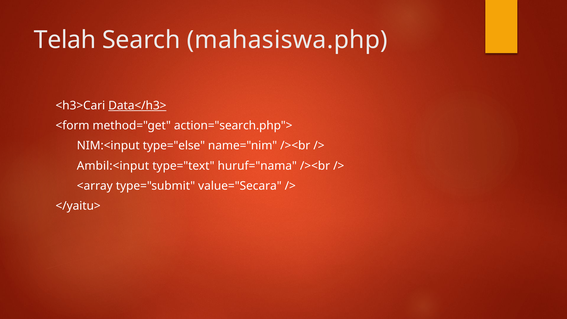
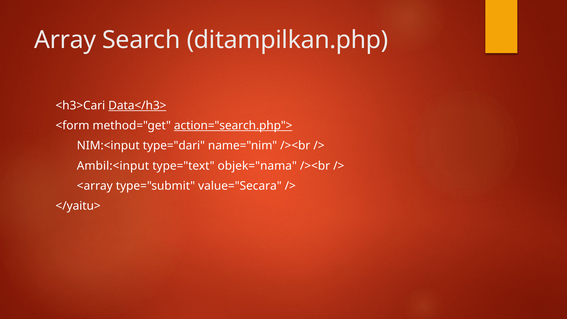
Telah: Telah -> Array
mahasiswa.php: mahasiswa.php -> ditampilkan.php
action="search.php"> underline: none -> present
type="else: type="else -> type="dari
huruf="nama: huruf="nama -> objek="nama
